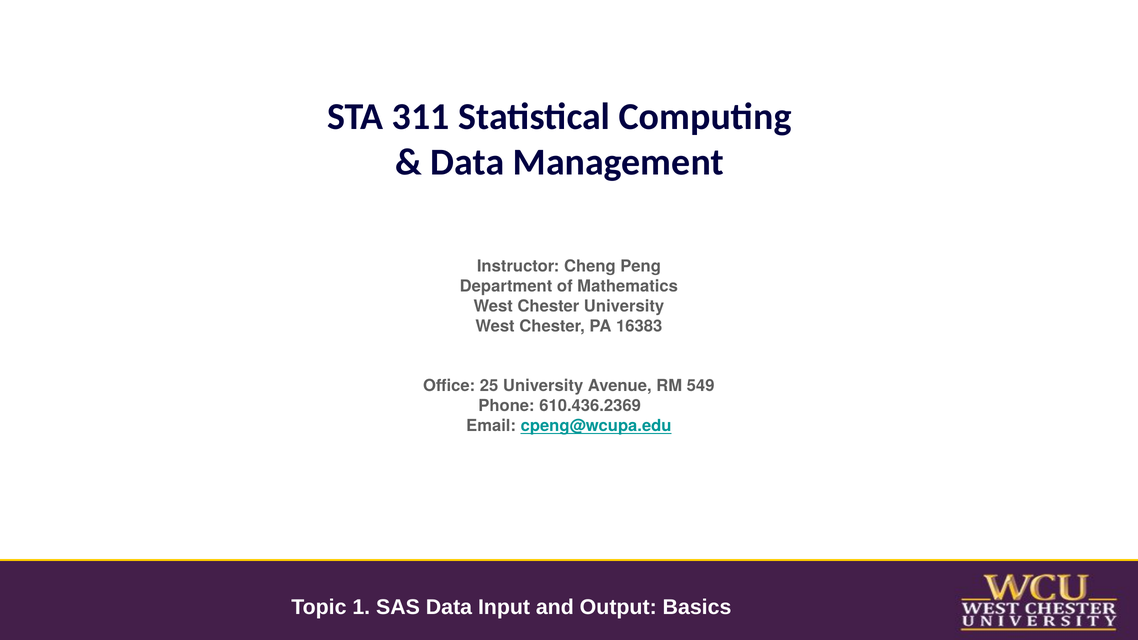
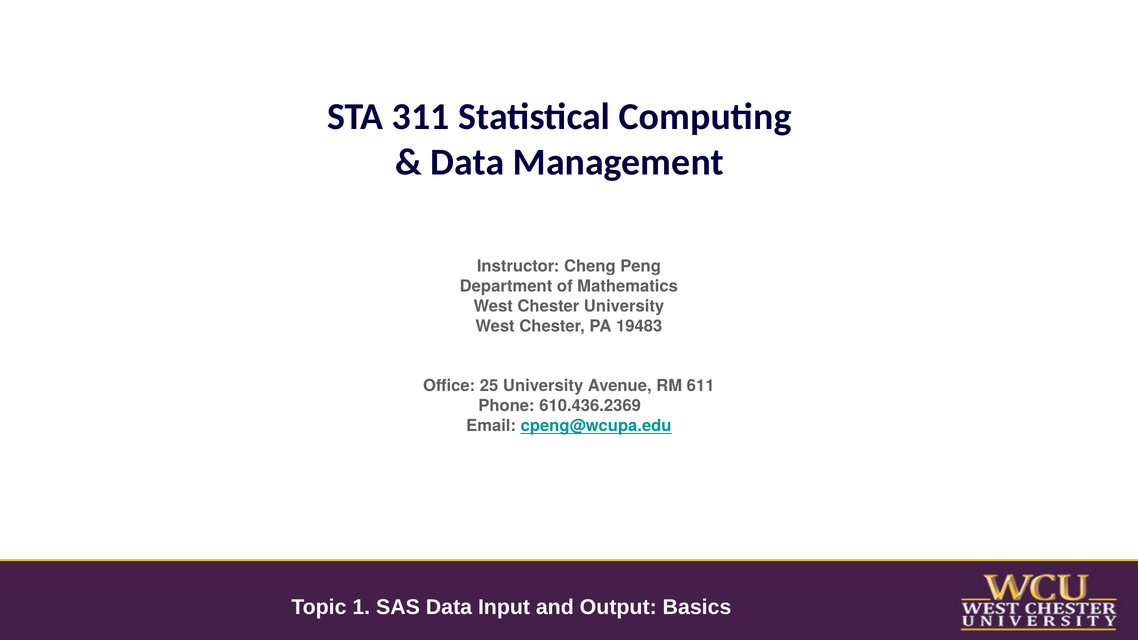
16383: 16383 -> 19483
549: 549 -> 611
